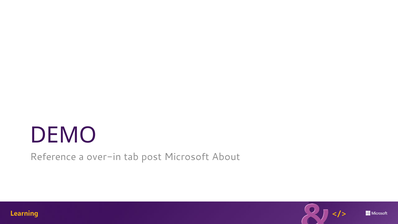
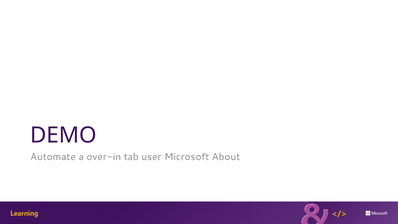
Reference: Reference -> Automate
post: post -> user
